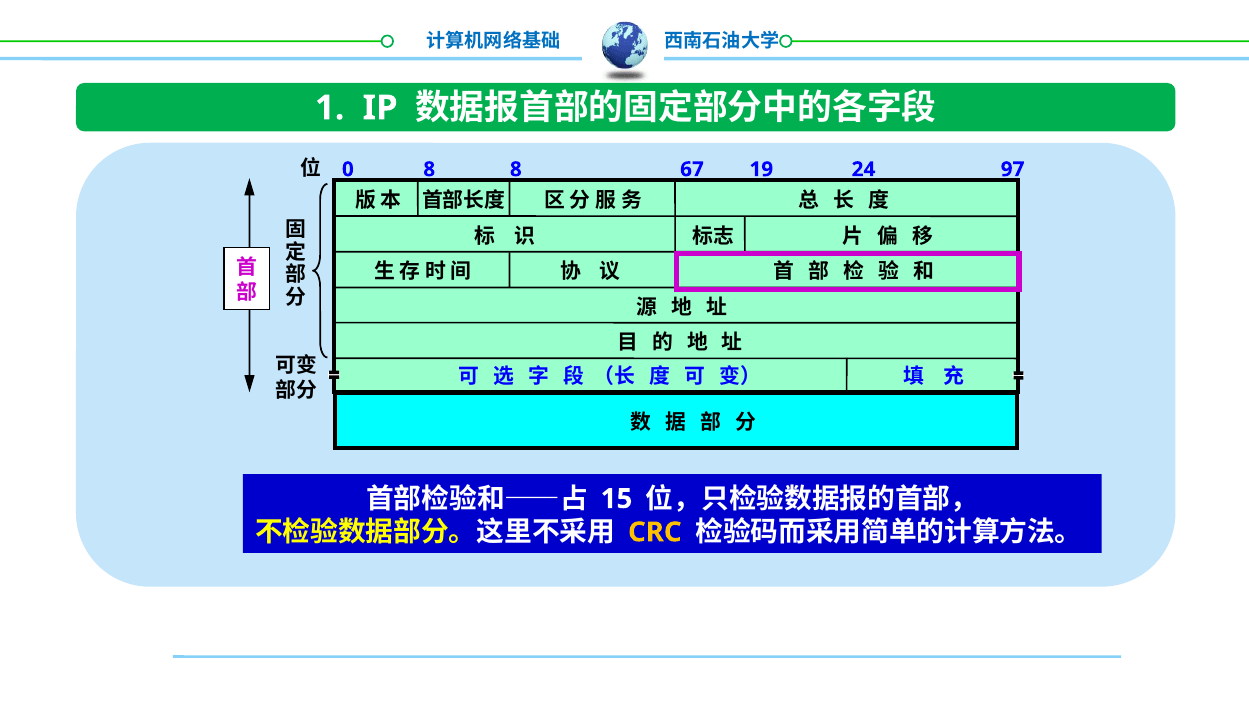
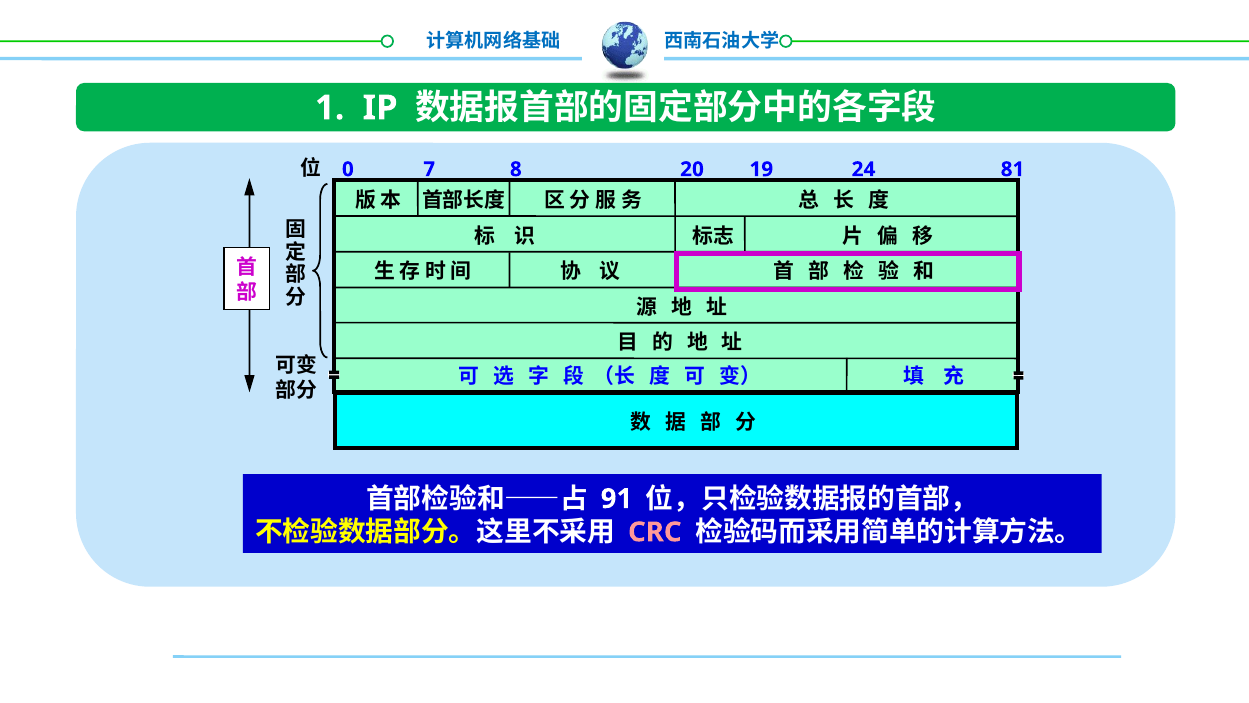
0 8: 8 -> 7
67: 67 -> 20
97: 97 -> 81
15: 15 -> 91
CRC colour: yellow -> pink
